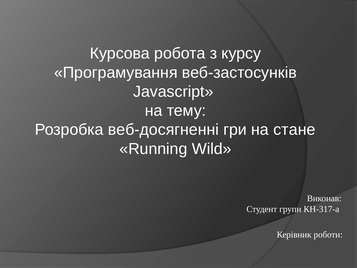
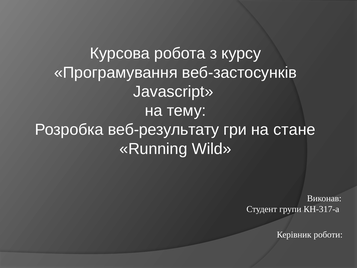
веб-досягненні: веб-досягненні -> веб-результату
